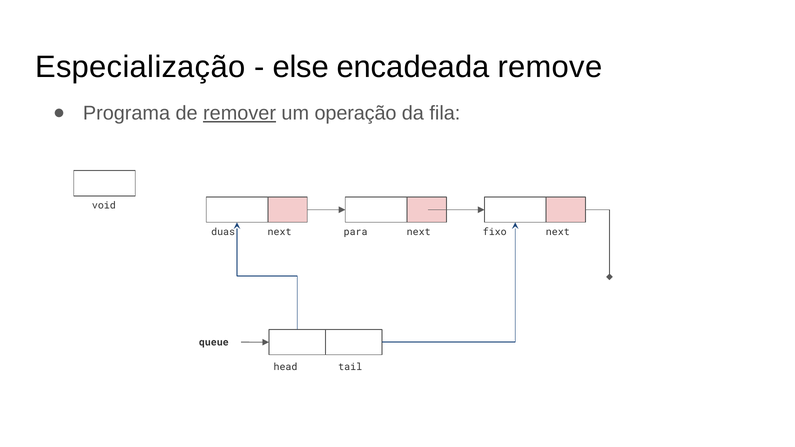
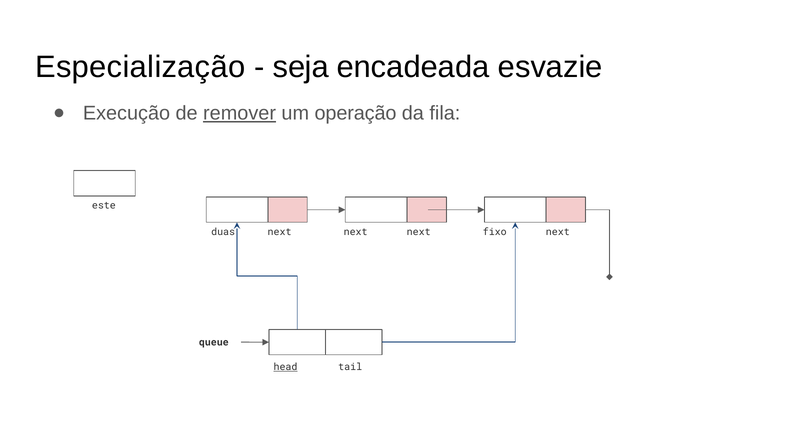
else: else -> seja
remove: remove -> esvazie
Programa: Programa -> Execução
void: void -> este
para at (356, 232): para -> next
head underline: none -> present
